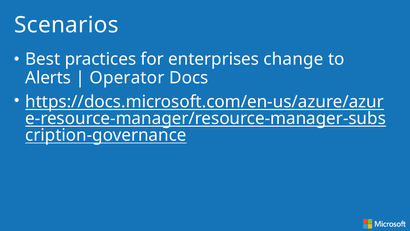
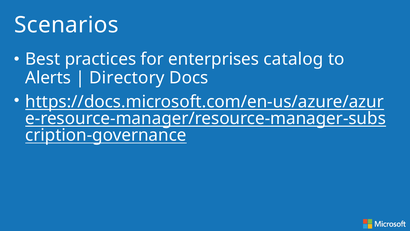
change: change -> catalog
Operator: Operator -> Directory
